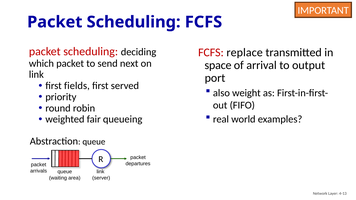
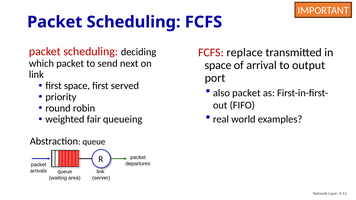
first fields: fields -> space
also weight: weight -> packet
